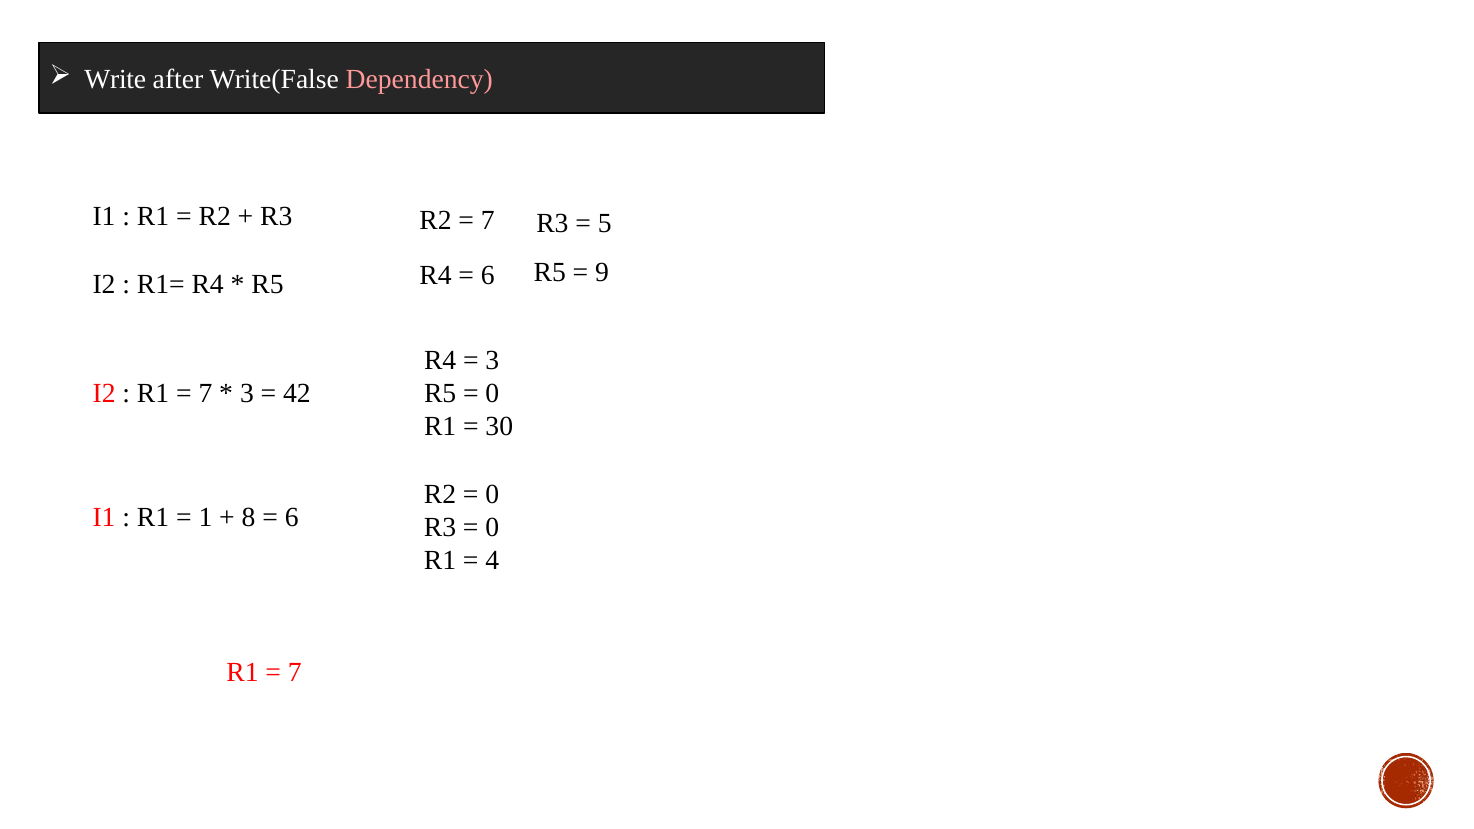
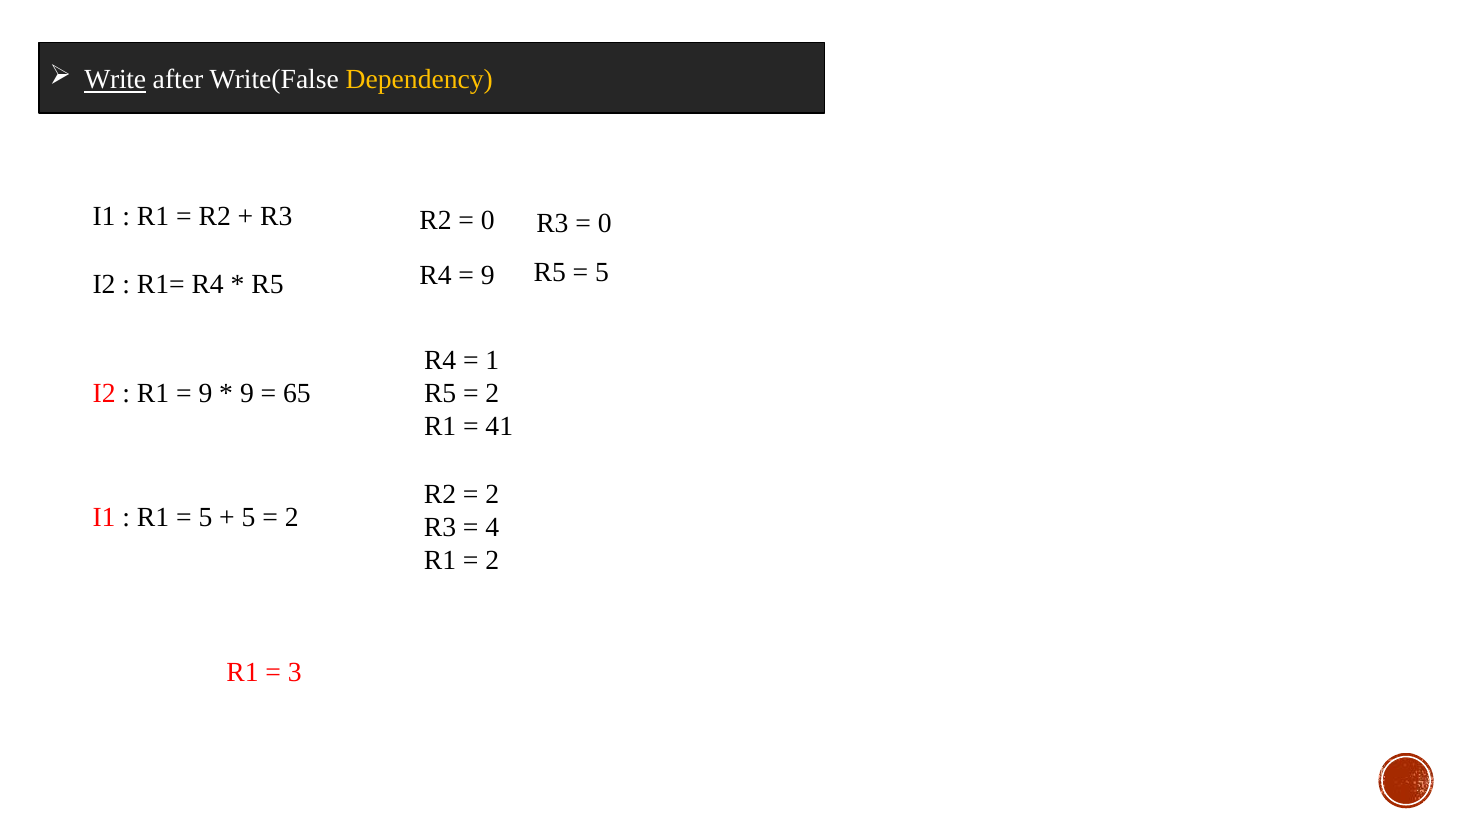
Write underline: none -> present
Dependency colour: pink -> yellow
7 at (488, 221): 7 -> 0
5 at (605, 223): 5 -> 0
9 at (602, 273): 9 -> 5
6 at (488, 276): 6 -> 9
3 at (492, 360): 3 -> 1
0 at (492, 394): 0 -> 2
7 at (206, 394): 7 -> 9
3 at (247, 394): 3 -> 9
42: 42 -> 65
30: 30 -> 41
0 at (492, 494): 0 -> 2
1 at (205, 518): 1 -> 5
8 at (249, 518): 8 -> 5
6 at (292, 518): 6 -> 2
0 at (492, 527): 0 -> 4
4 at (492, 561): 4 -> 2
7 at (295, 673): 7 -> 3
